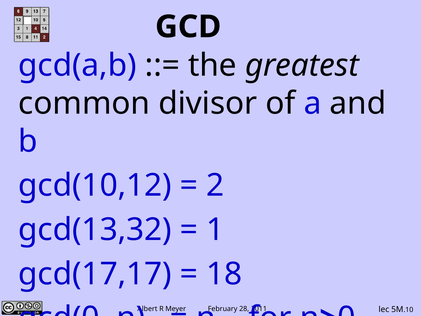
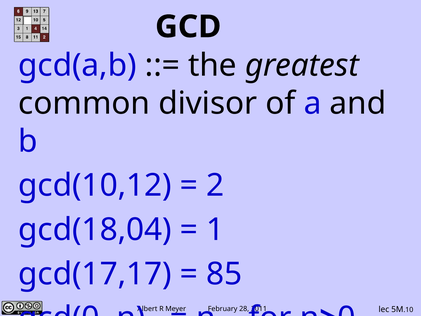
gcd(13,32: gcd(13,32 -> gcd(18,04
18: 18 -> 85
